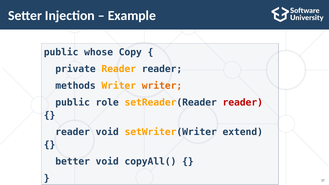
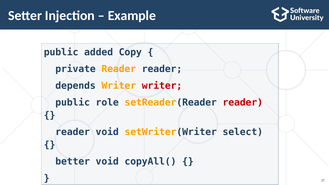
whose: whose -> added
methods: methods -> depends
writer at (162, 86) colour: orange -> red
extend: extend -> select
